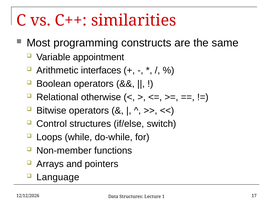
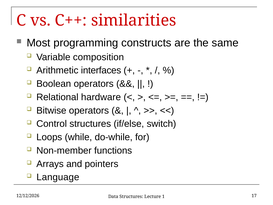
appointment: appointment -> composition
otherwise: otherwise -> hardware
